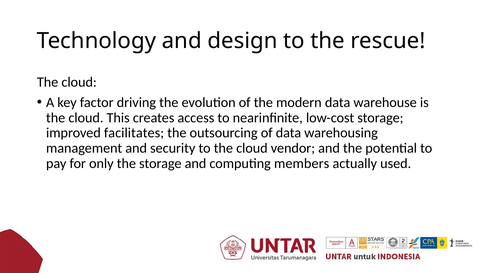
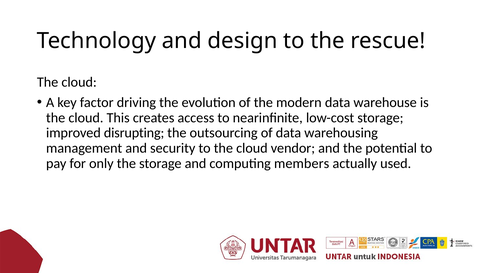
facilitates: facilitates -> disrupting
